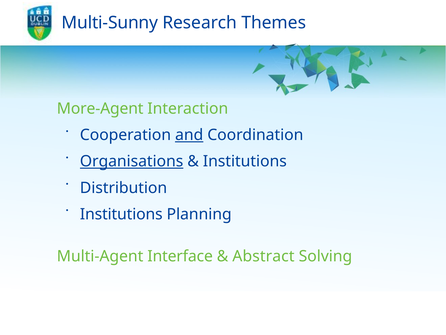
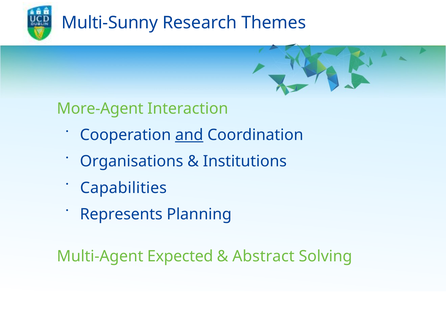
Organisations underline: present -> none
Distribution: Distribution -> Capabilities
Institutions at (121, 214): Institutions -> Represents
Interface: Interface -> Expected
